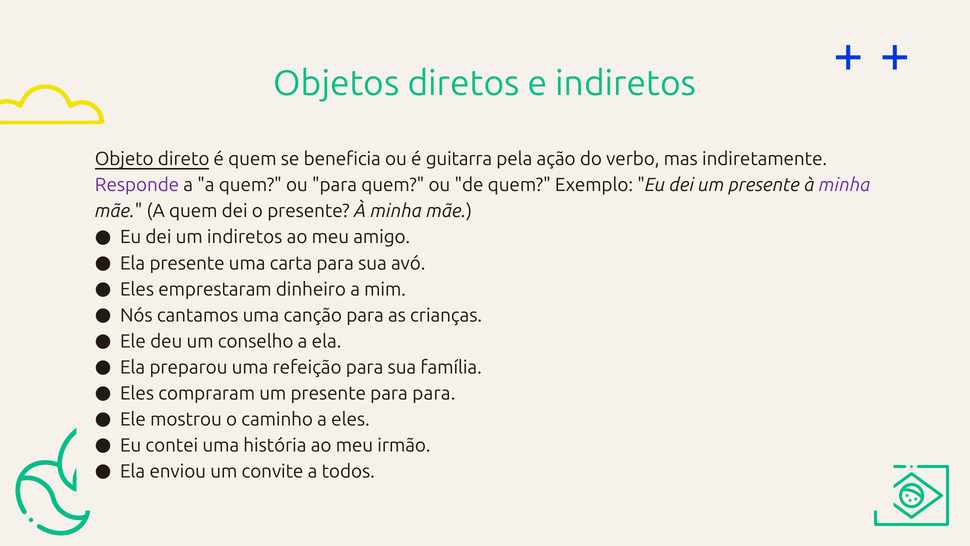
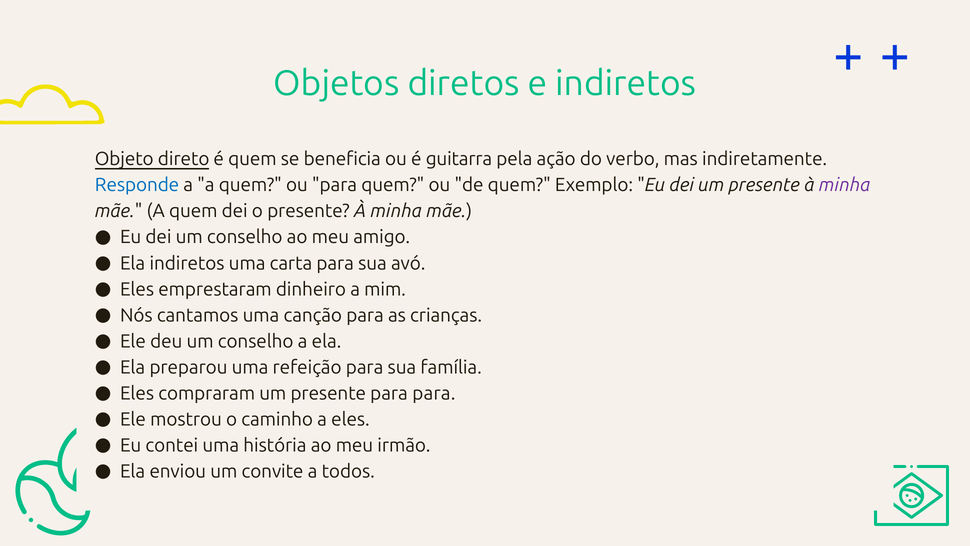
Responde colour: purple -> blue
dei um indiretos: indiretos -> conselho
Ela presente: presente -> indiretos
